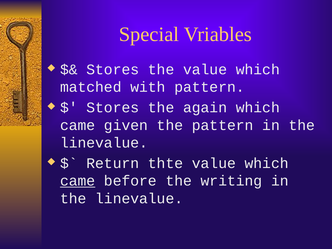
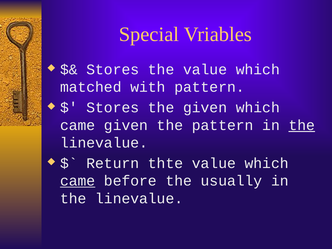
the again: again -> given
the at (302, 125) underline: none -> present
writing: writing -> usually
